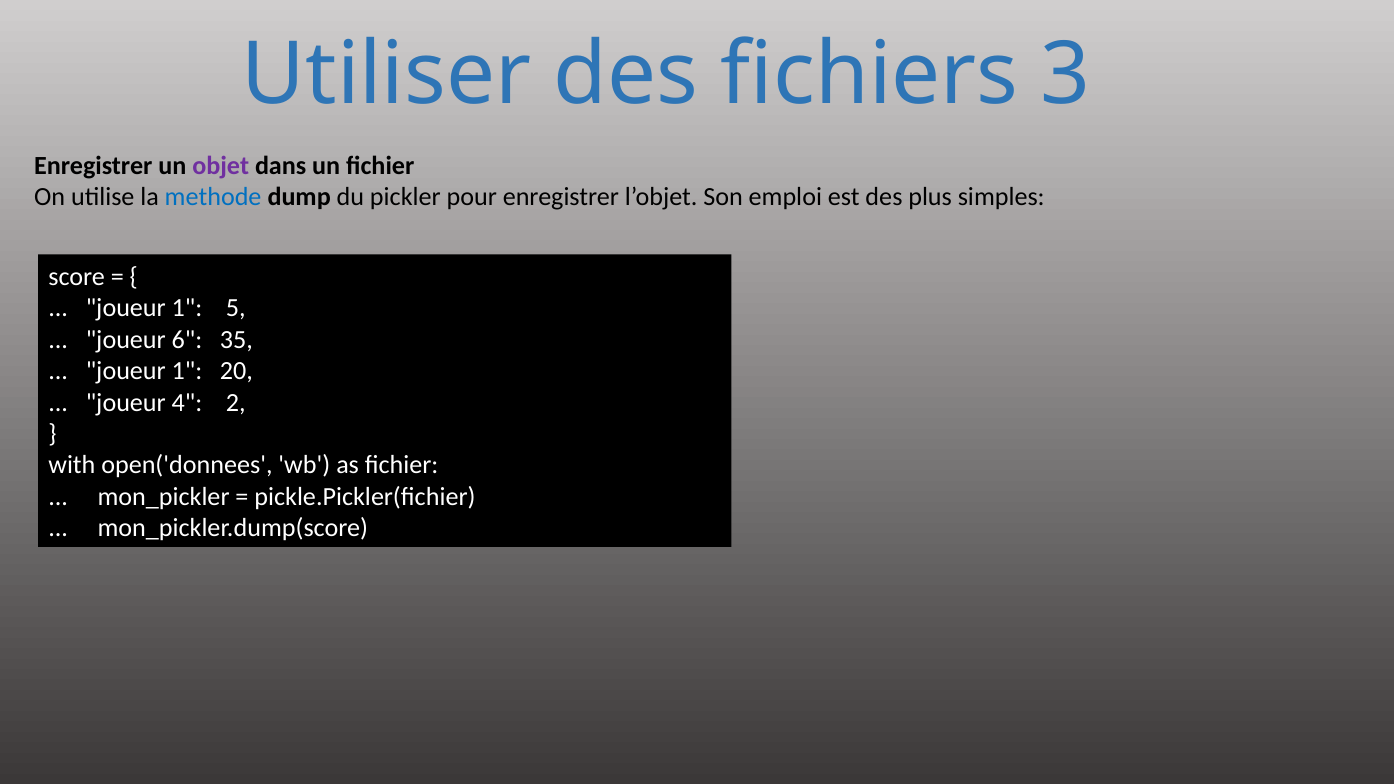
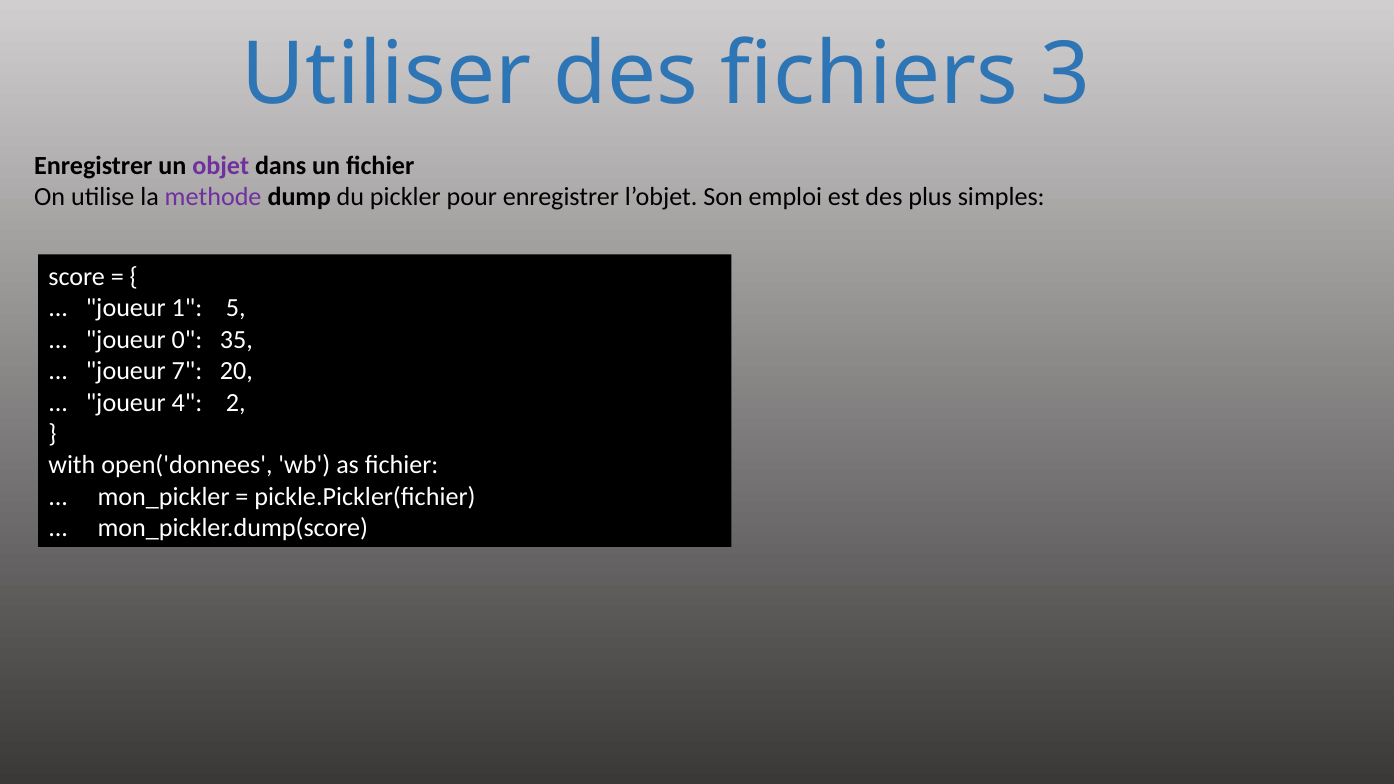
methode colour: blue -> purple
6: 6 -> 0
1 at (187, 371): 1 -> 7
